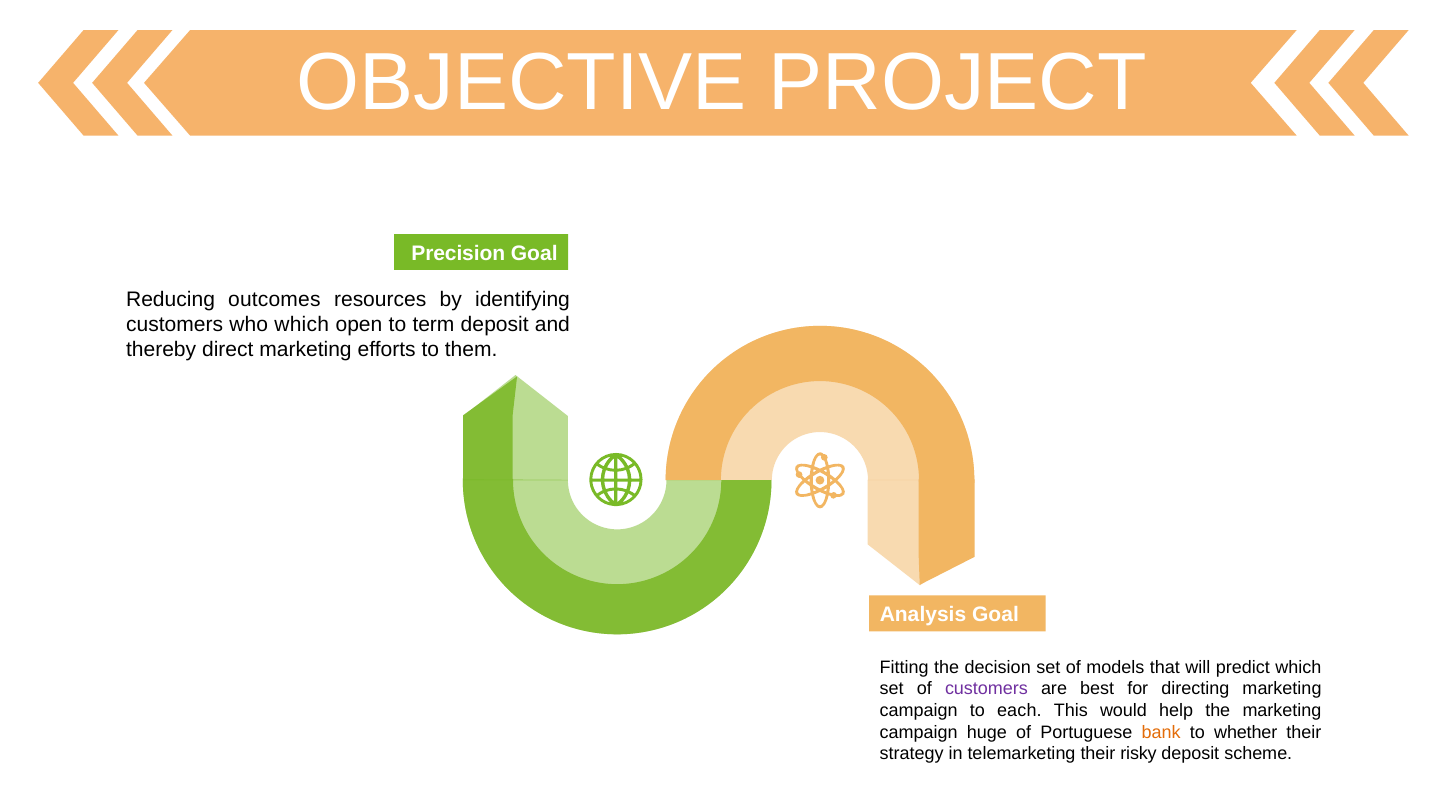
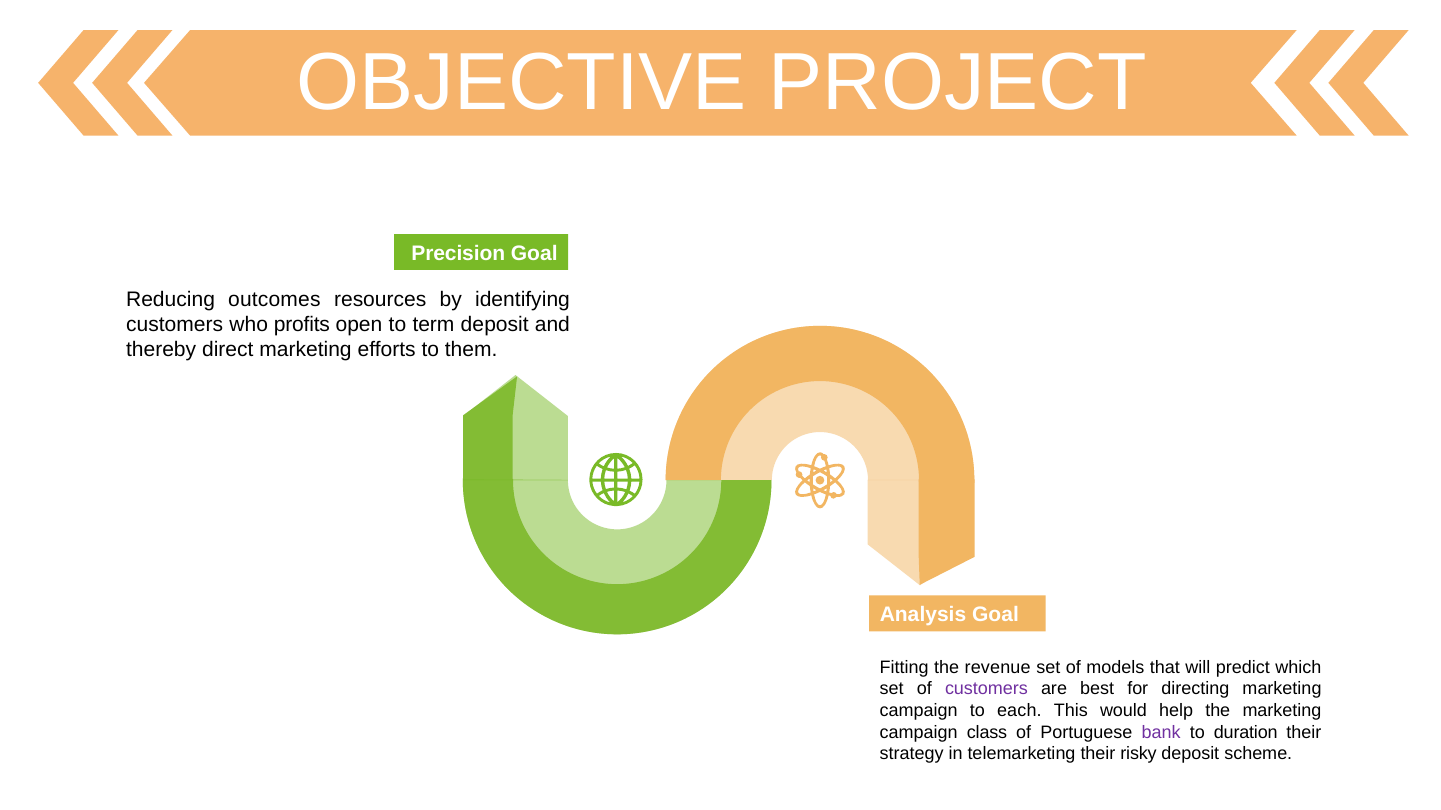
who which: which -> profits
decision: decision -> revenue
huge: huge -> class
bank colour: orange -> purple
whether: whether -> duration
